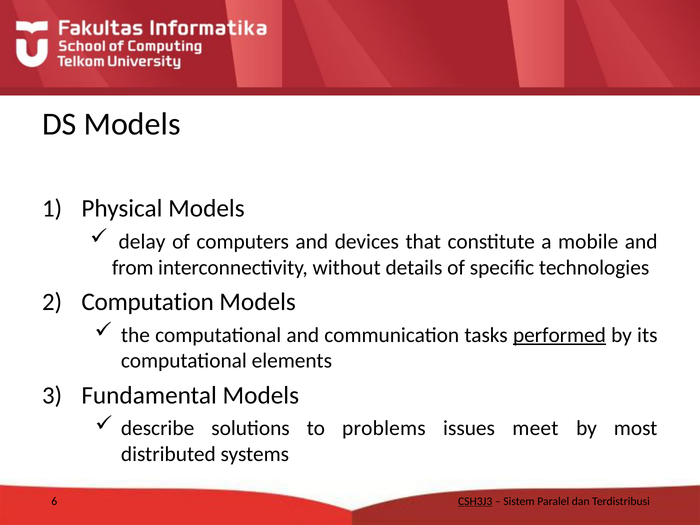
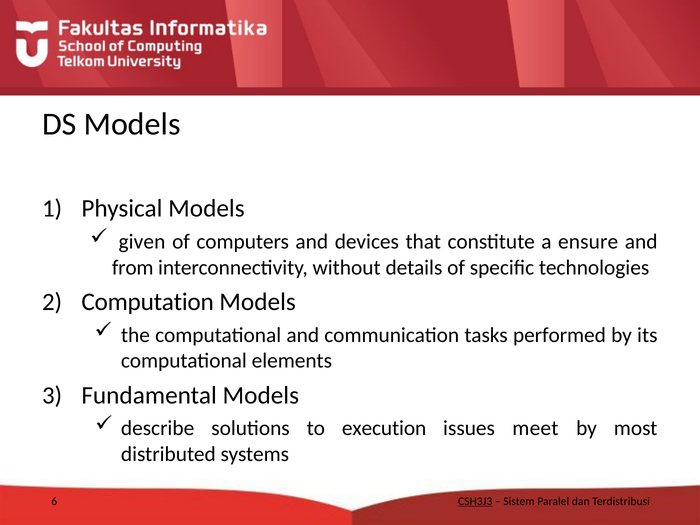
delay: delay -> given
mobile: mobile -> ensure
performed underline: present -> none
problems: problems -> execution
